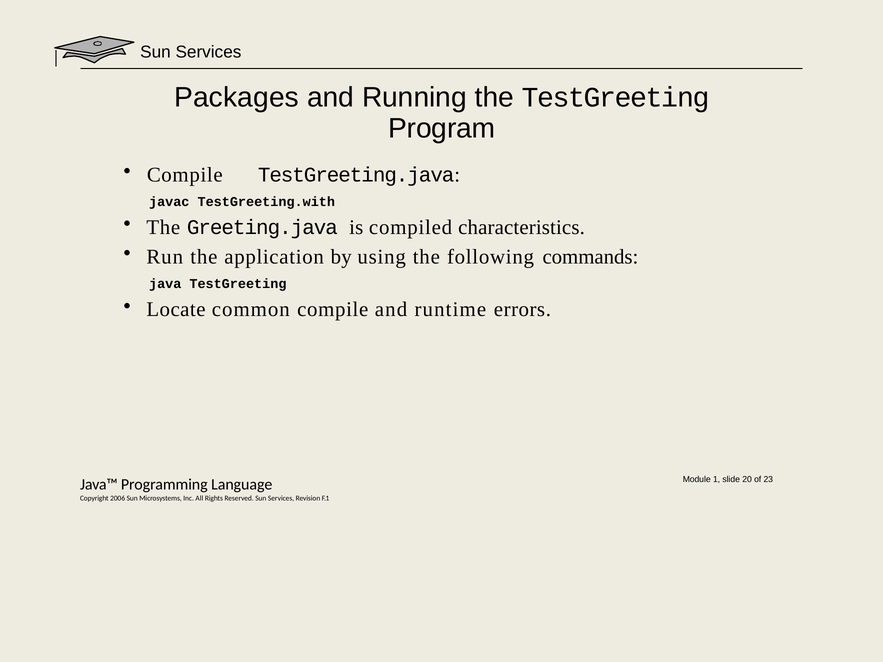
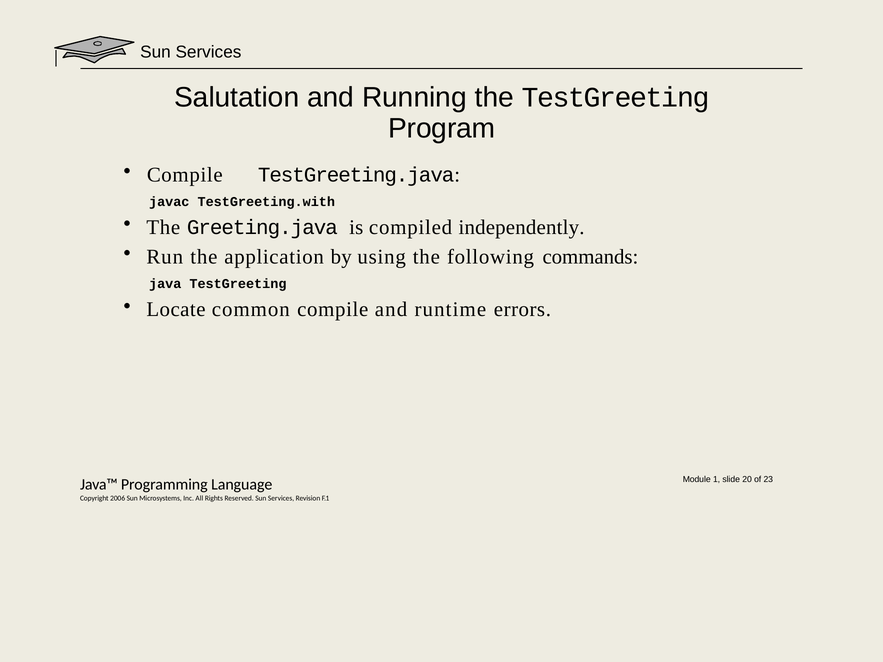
Packages: Packages -> Salutation
characteristics: characteristics -> independently
